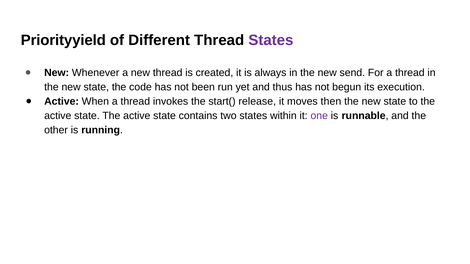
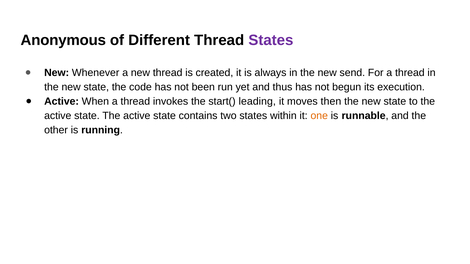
Priorityyield: Priorityyield -> Anonymous
release: release -> leading
one colour: purple -> orange
